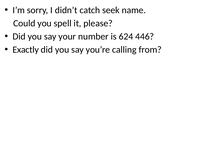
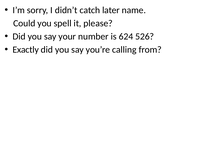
seek: seek -> later
446: 446 -> 526
